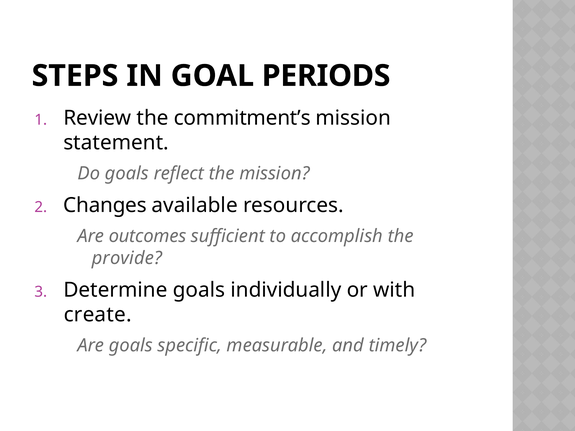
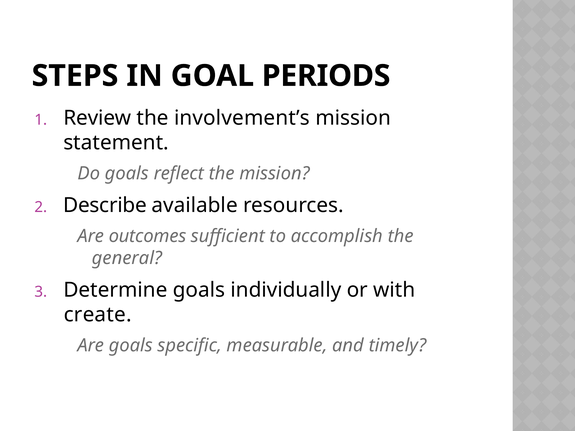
commitment’s: commitment’s -> involvement’s
Changes: Changes -> Describe
provide: provide -> general
